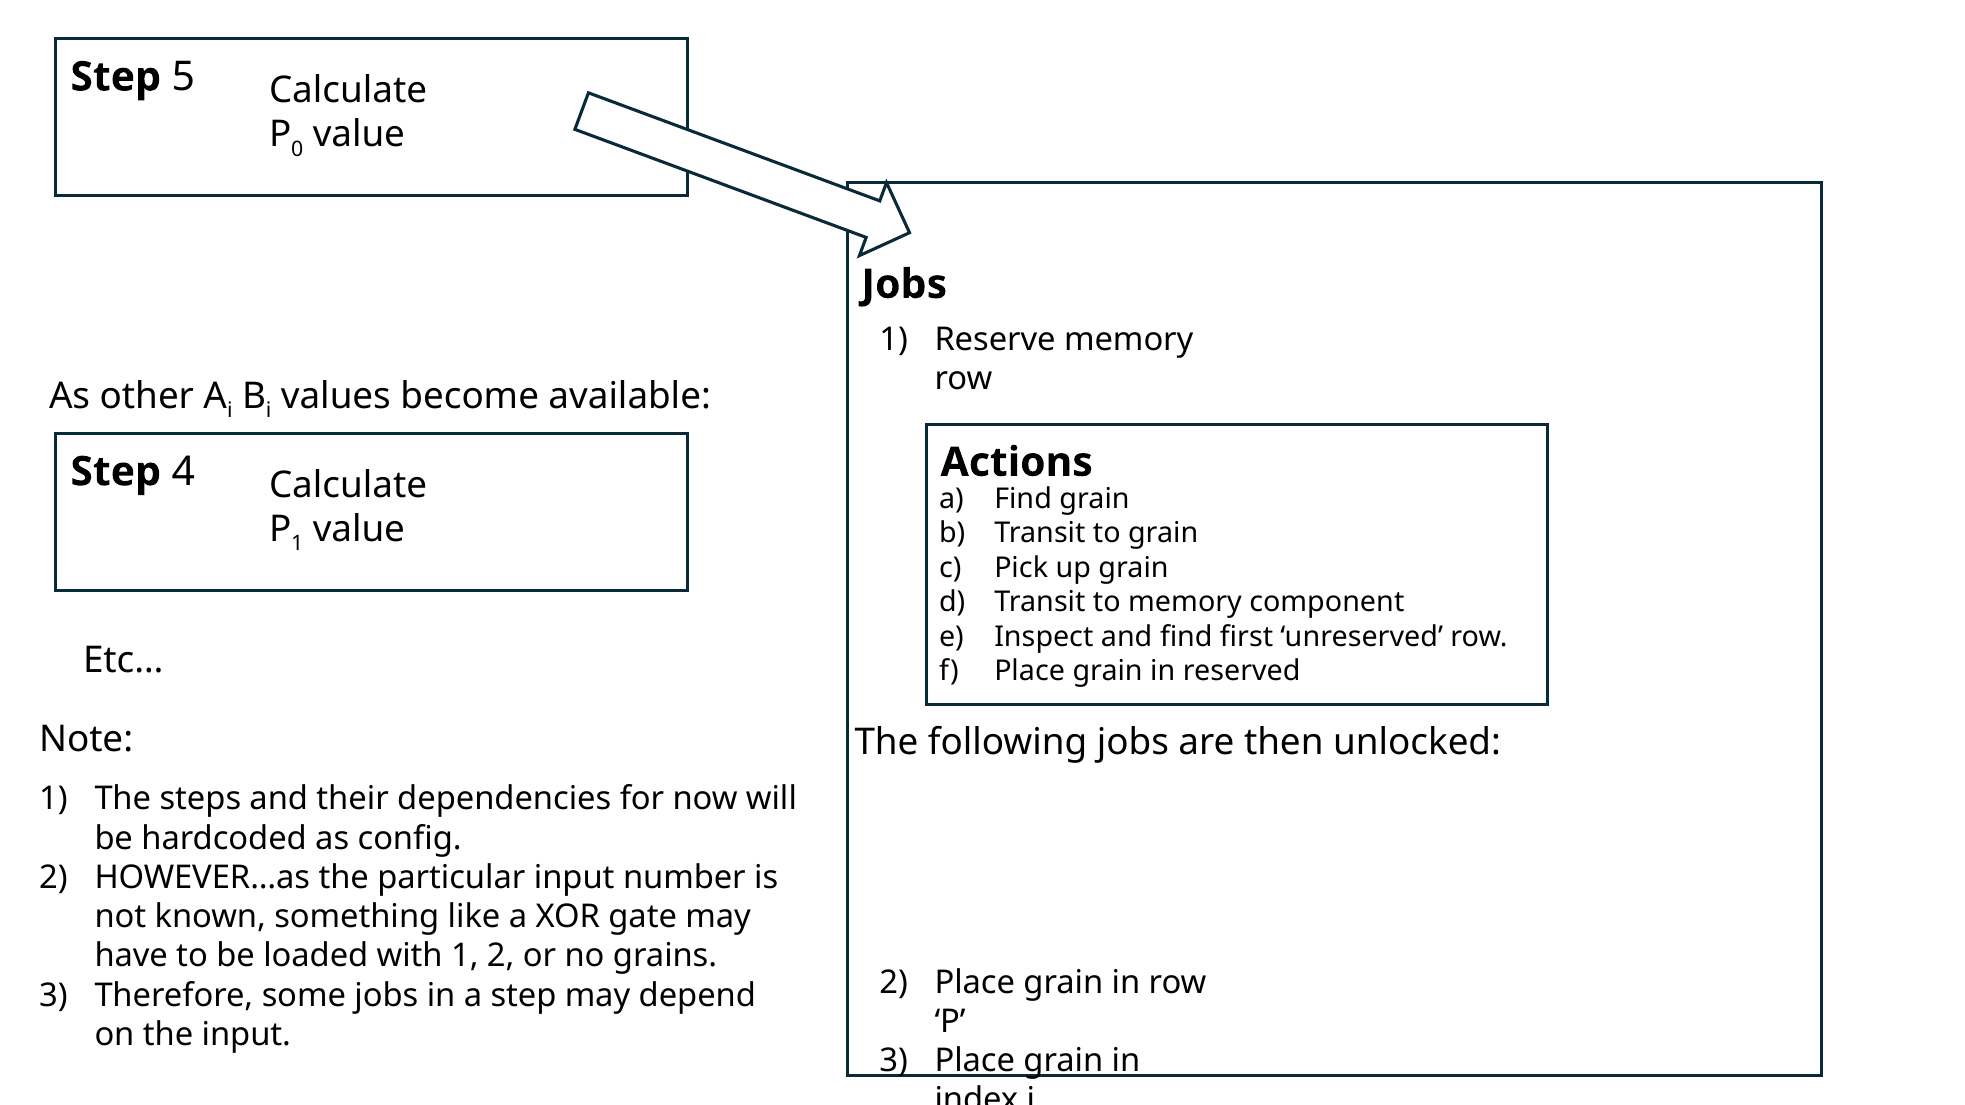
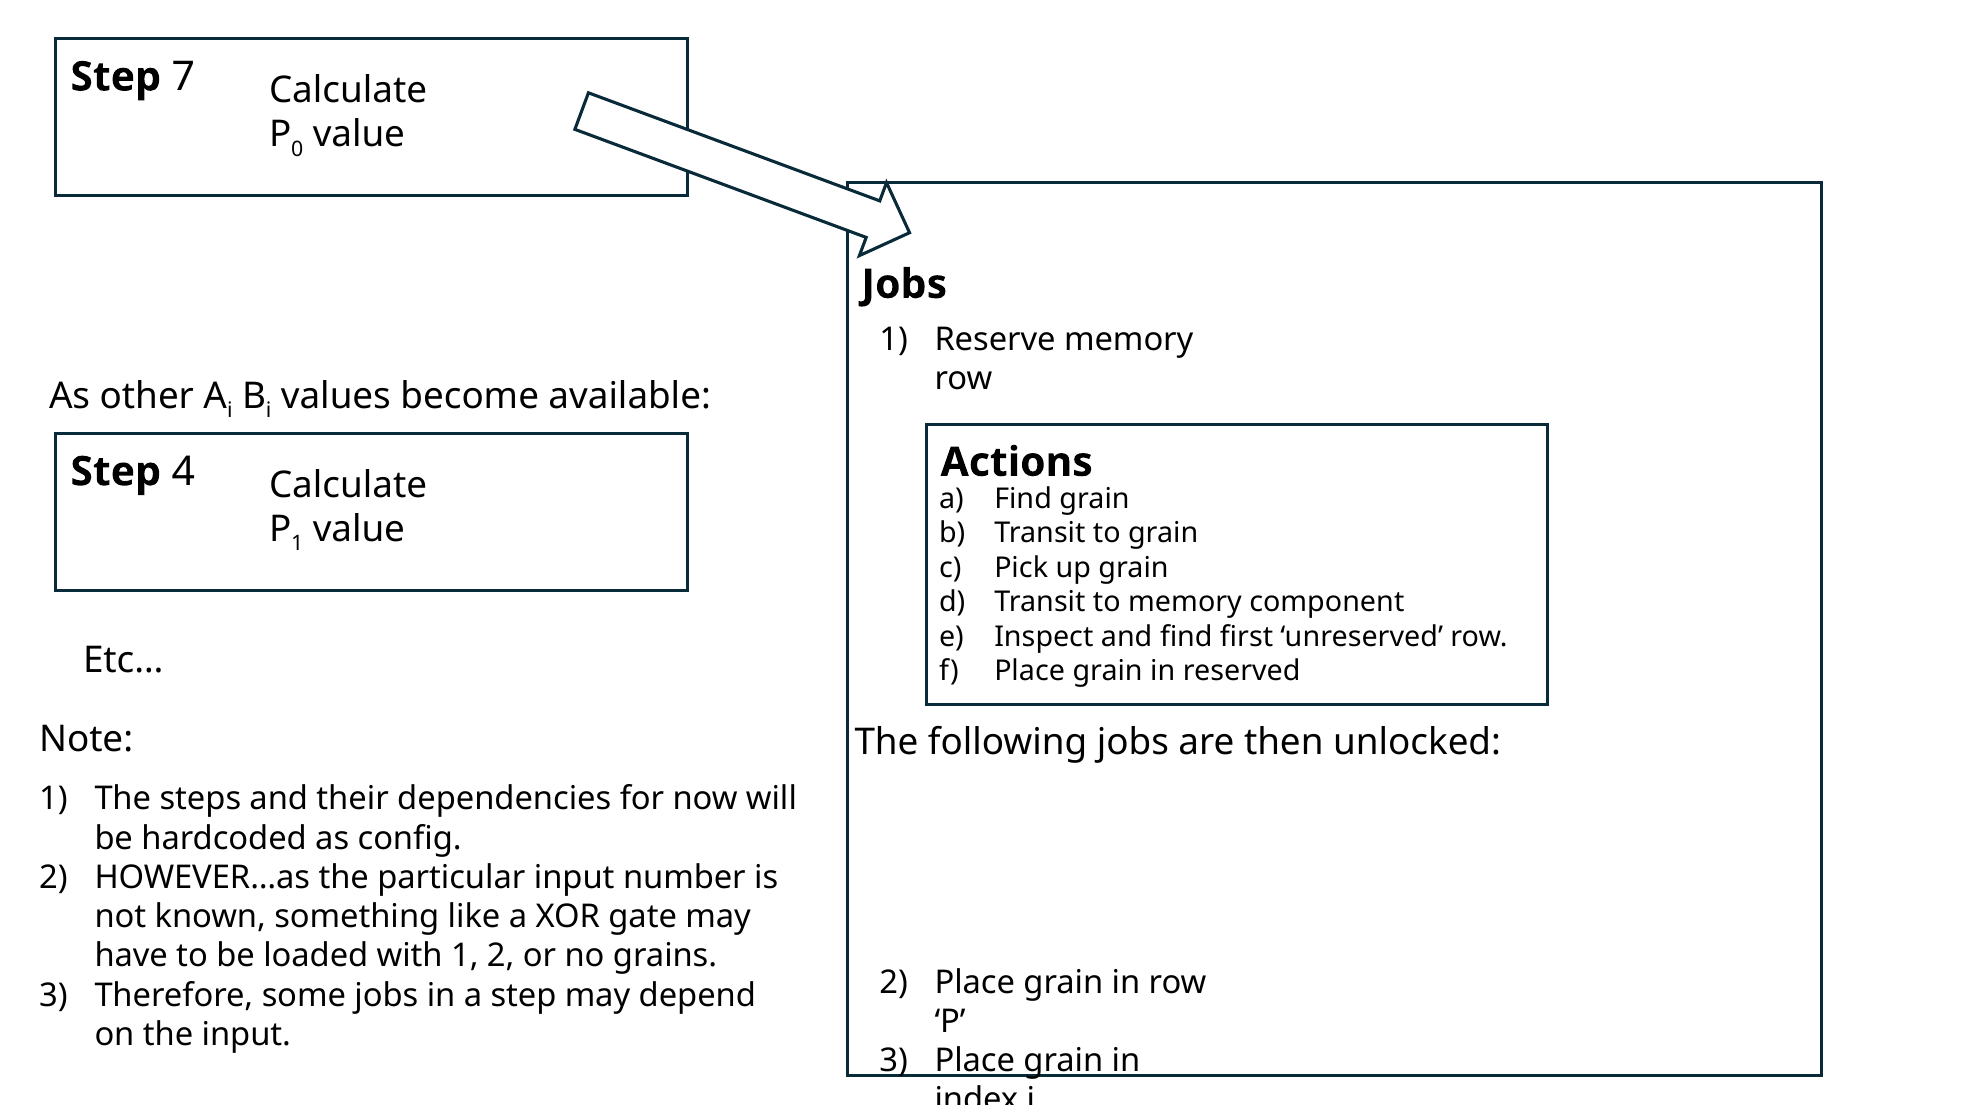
Step 5: 5 -> 7
